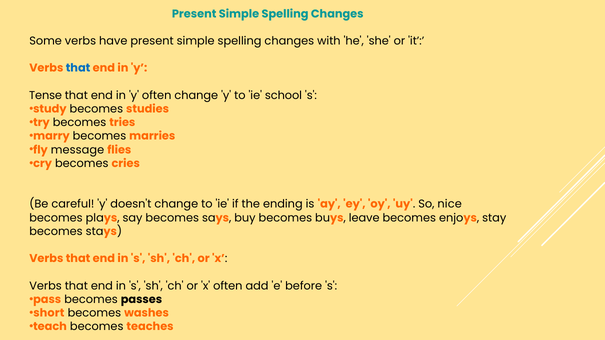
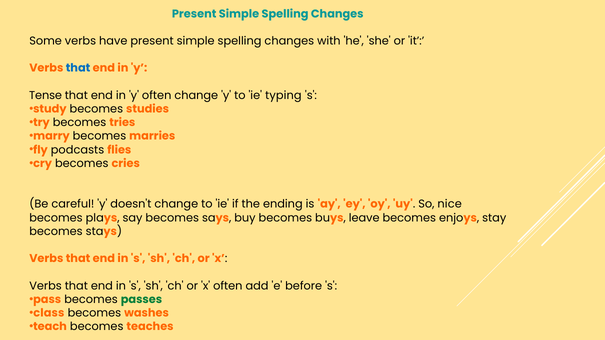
school: school -> typing
message: message -> podcasts
passes colour: black -> green
short: short -> class
